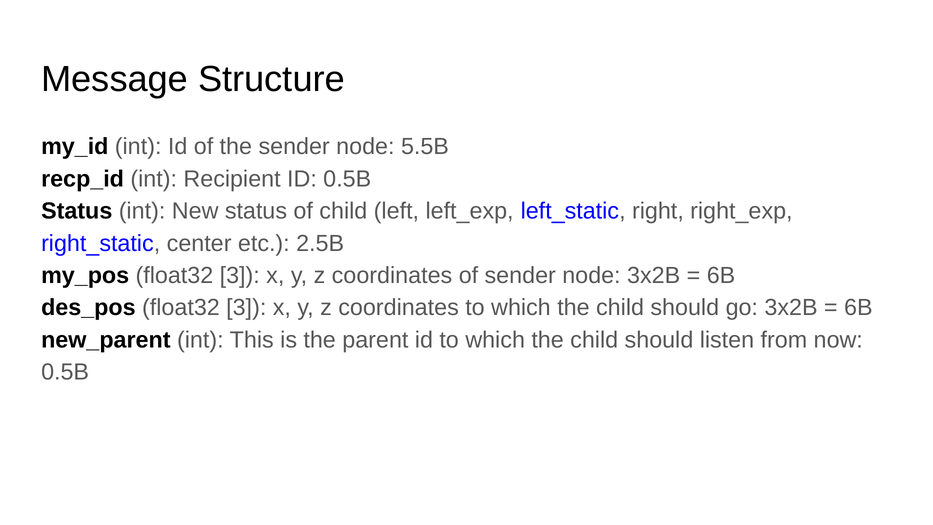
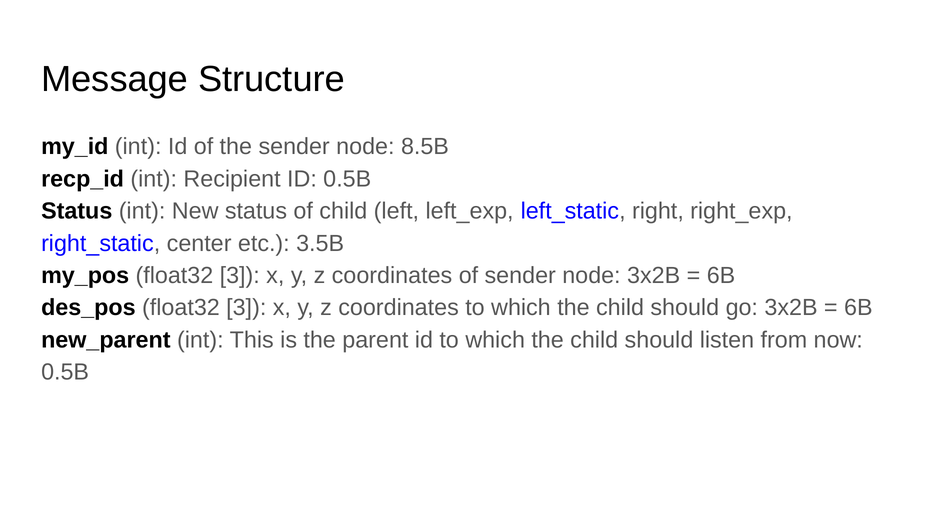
5.5B: 5.5B -> 8.5B
2.5B: 2.5B -> 3.5B
